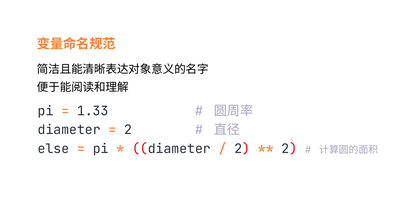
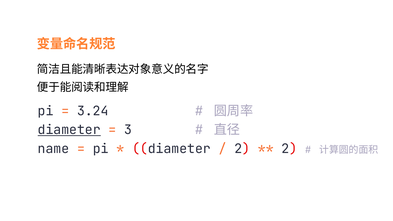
1.33: 1.33 -> 3.24
diameter at (69, 130) underline: none -> present
2 at (128, 130): 2 -> 3
else: else -> name
